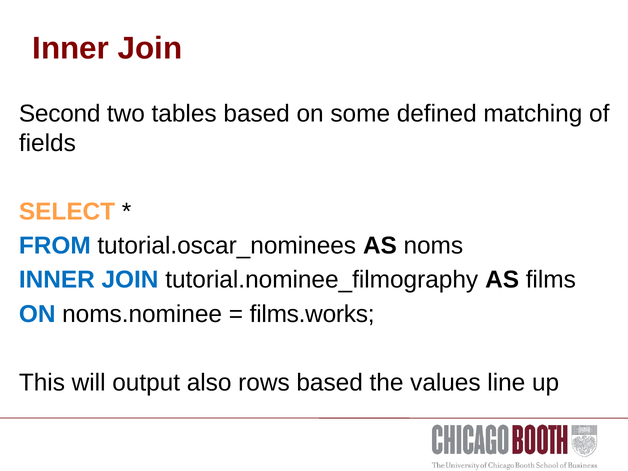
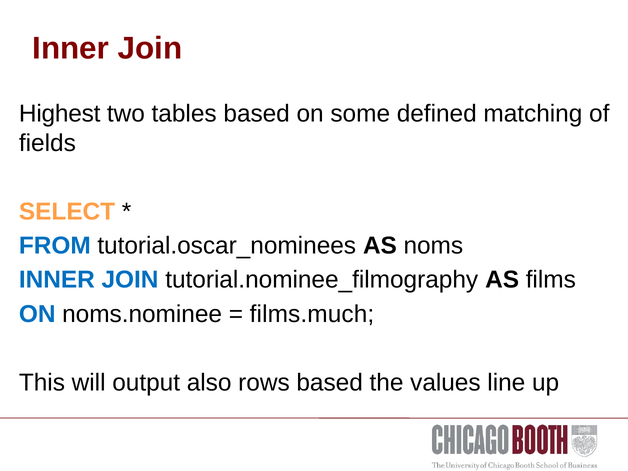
Second: Second -> Highest
films.works: films.works -> films.much
